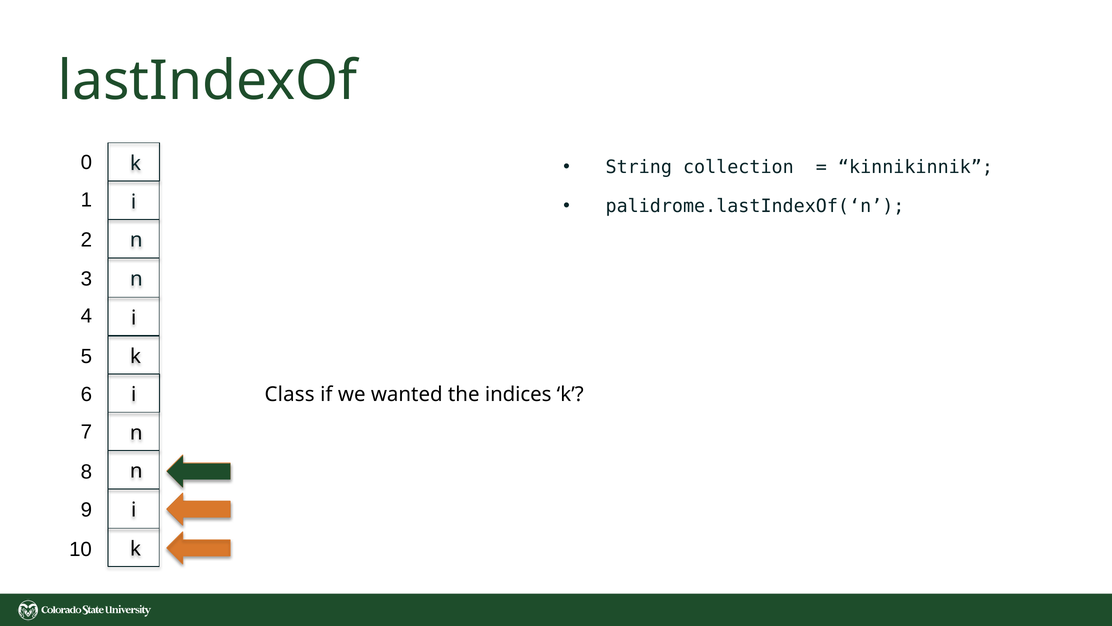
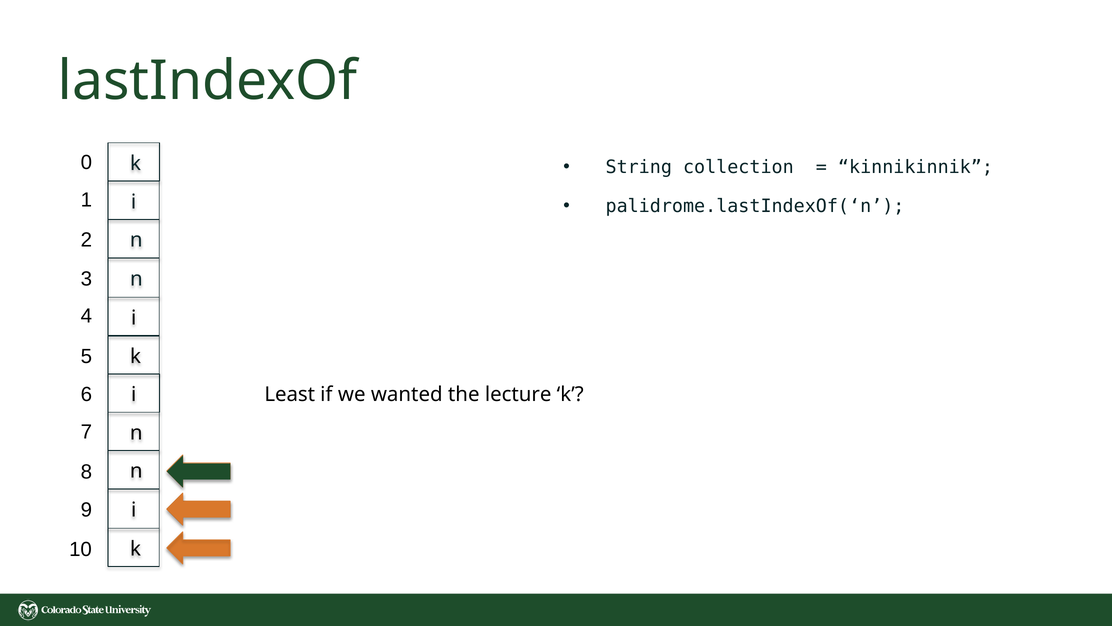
Class: Class -> Least
indices: indices -> lecture
